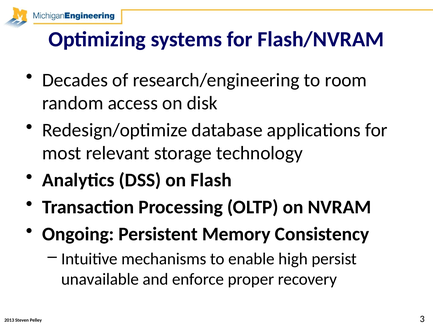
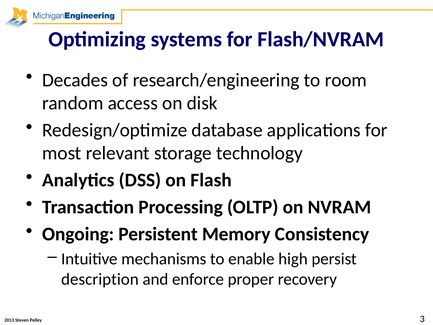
unavailable: unavailable -> description
